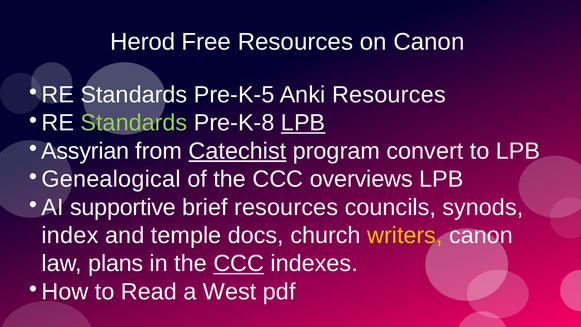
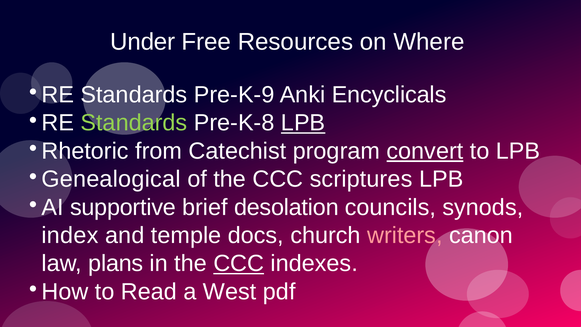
Herod: Herod -> Under
on Canon: Canon -> Where
Pre-K-5: Pre-K-5 -> Pre-K-9
Anki Resources: Resources -> Encyclicals
Assyrian: Assyrian -> Rhetoric
Catechist underline: present -> none
convert underline: none -> present
overviews: overviews -> scriptures
brief resources: resources -> desolation
writers colour: yellow -> pink
